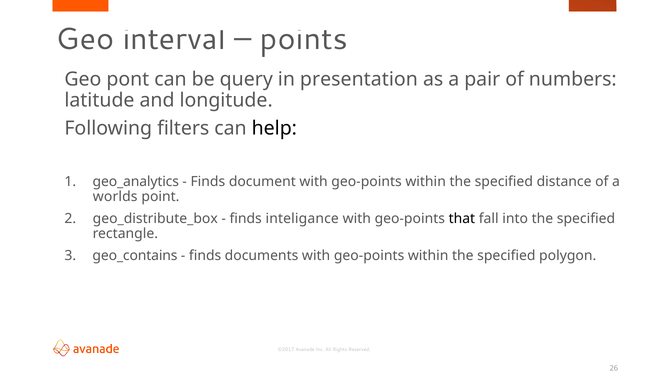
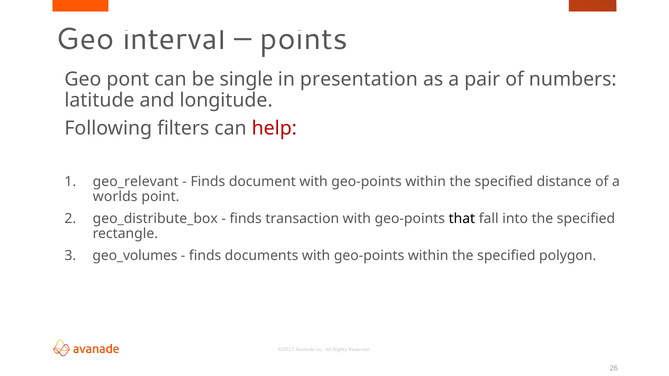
query: query -> single
help colour: black -> red
geo_analytics: geo_analytics -> geo_relevant
inteligance: inteligance -> transaction
geo_contains: geo_contains -> geo_volumes
